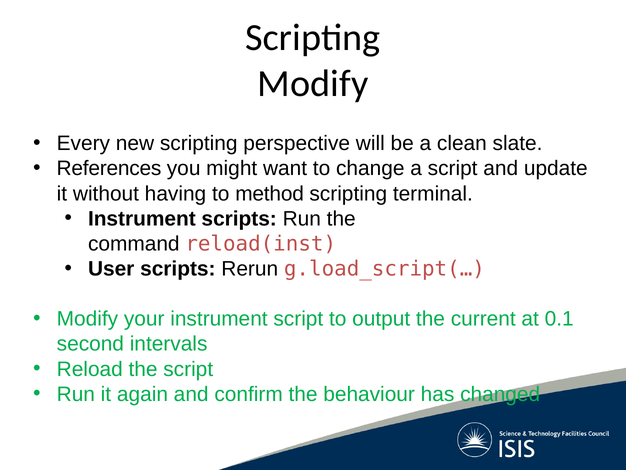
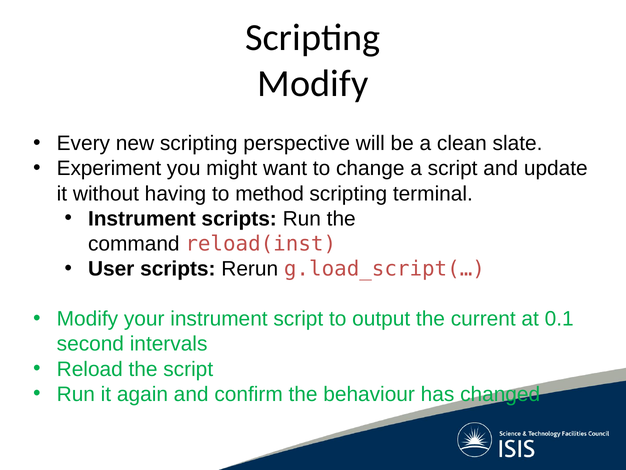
References: References -> Experiment
